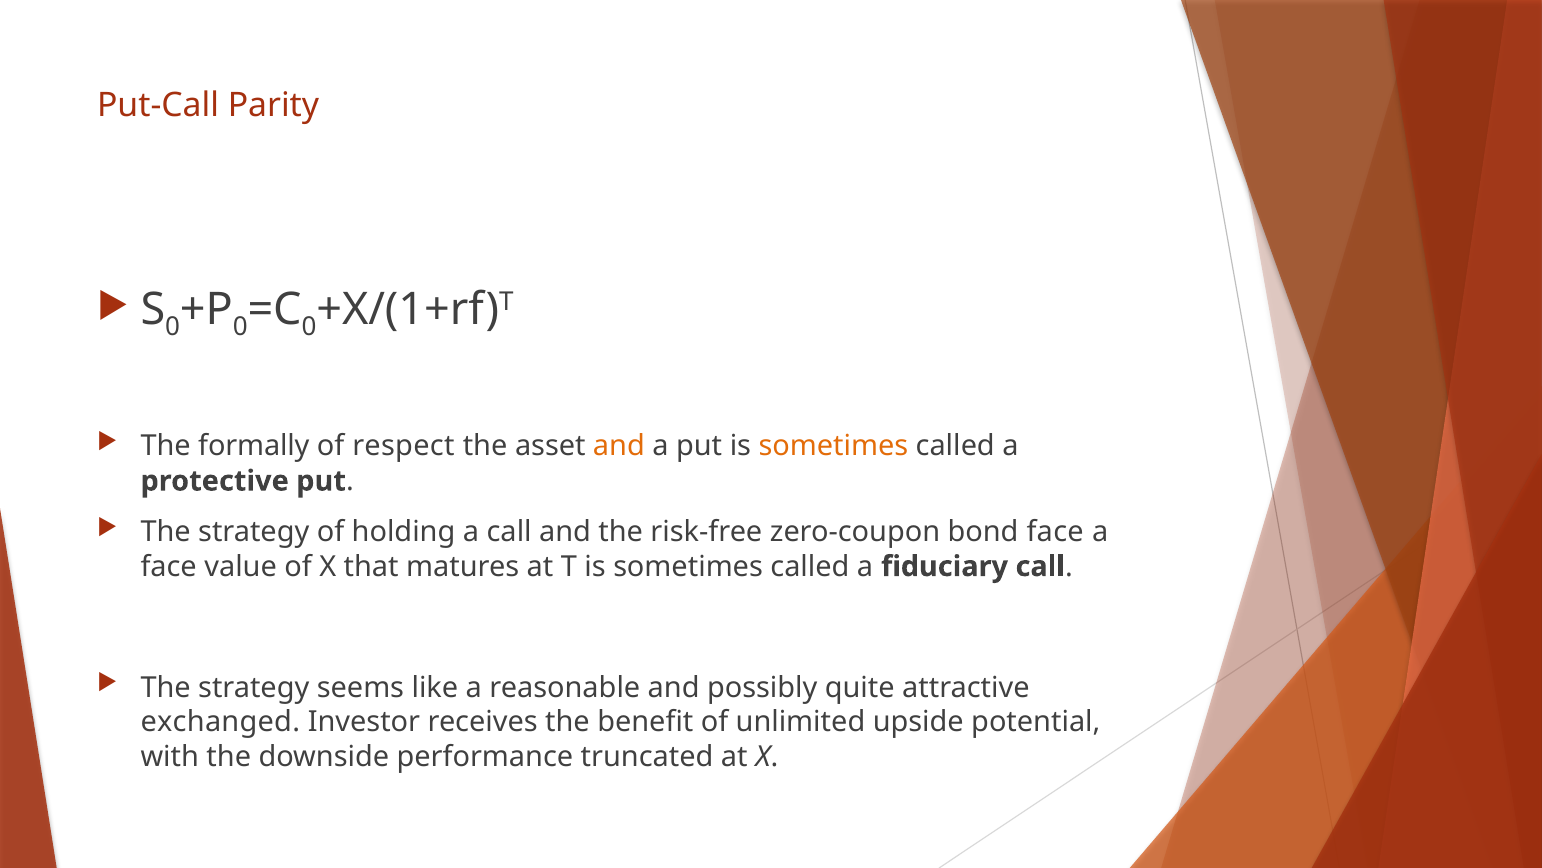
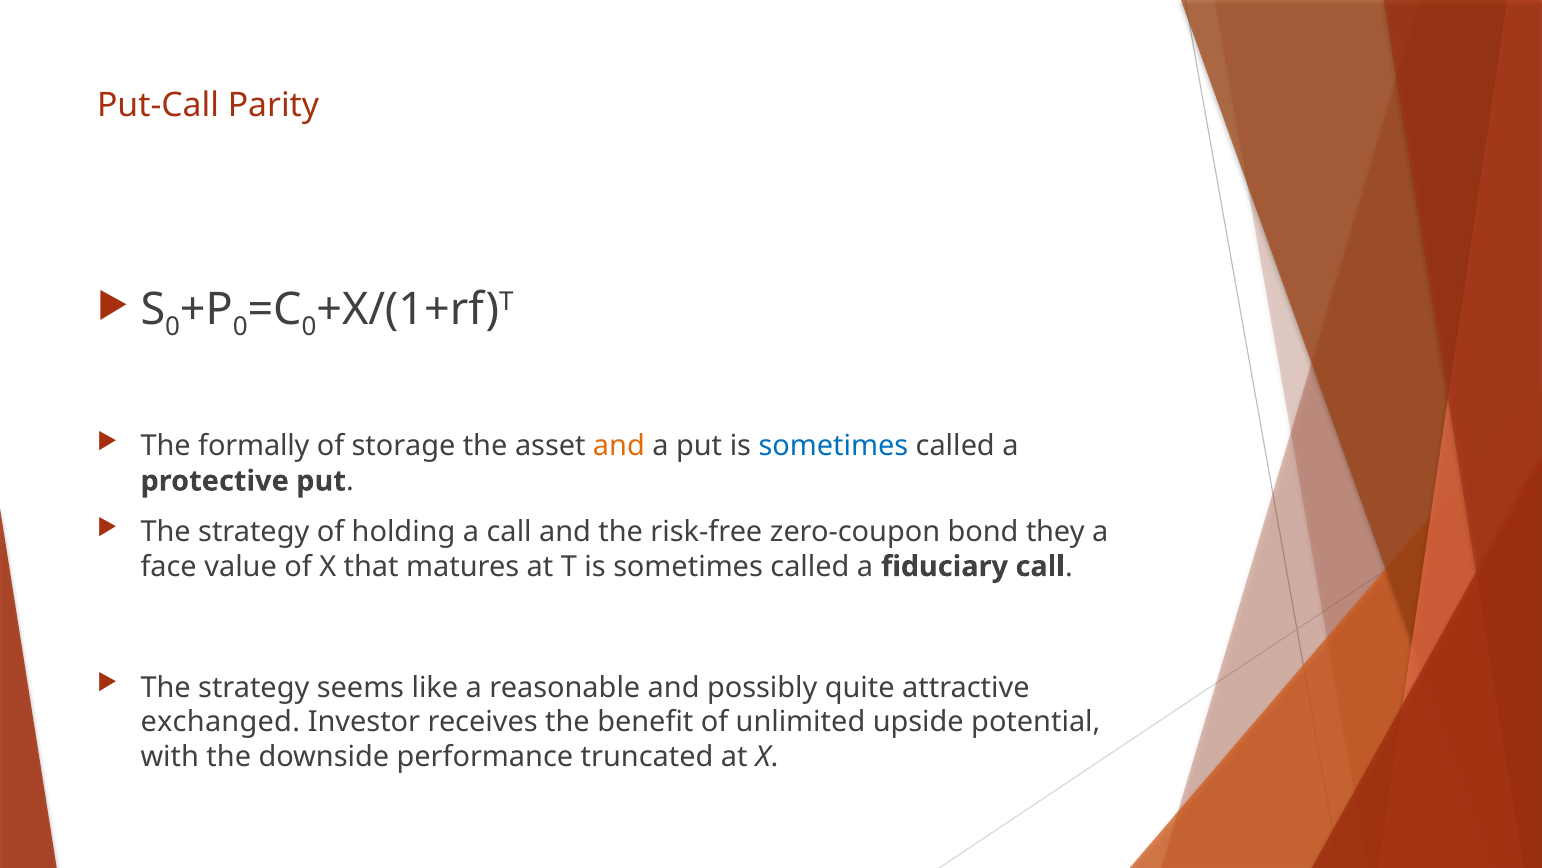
respect: respect -> storage
sometimes at (833, 446) colour: orange -> blue
bond face: face -> they
